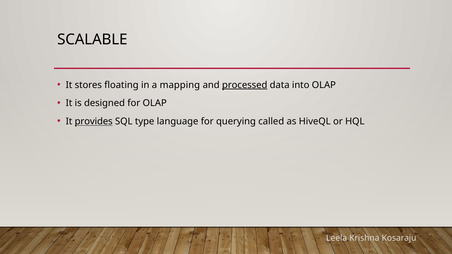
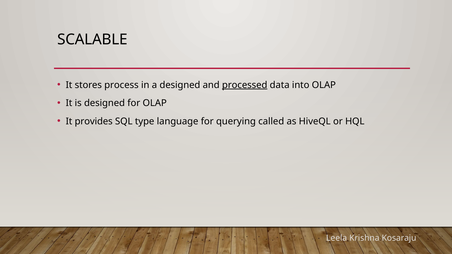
floating: floating -> process
a mapping: mapping -> designed
provides underline: present -> none
